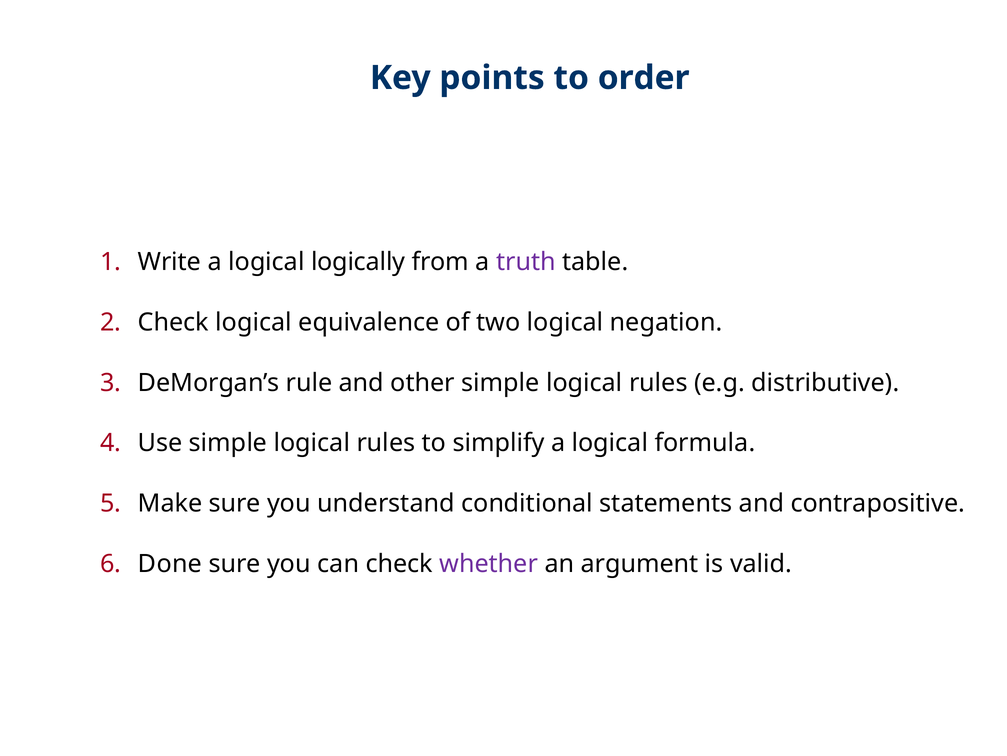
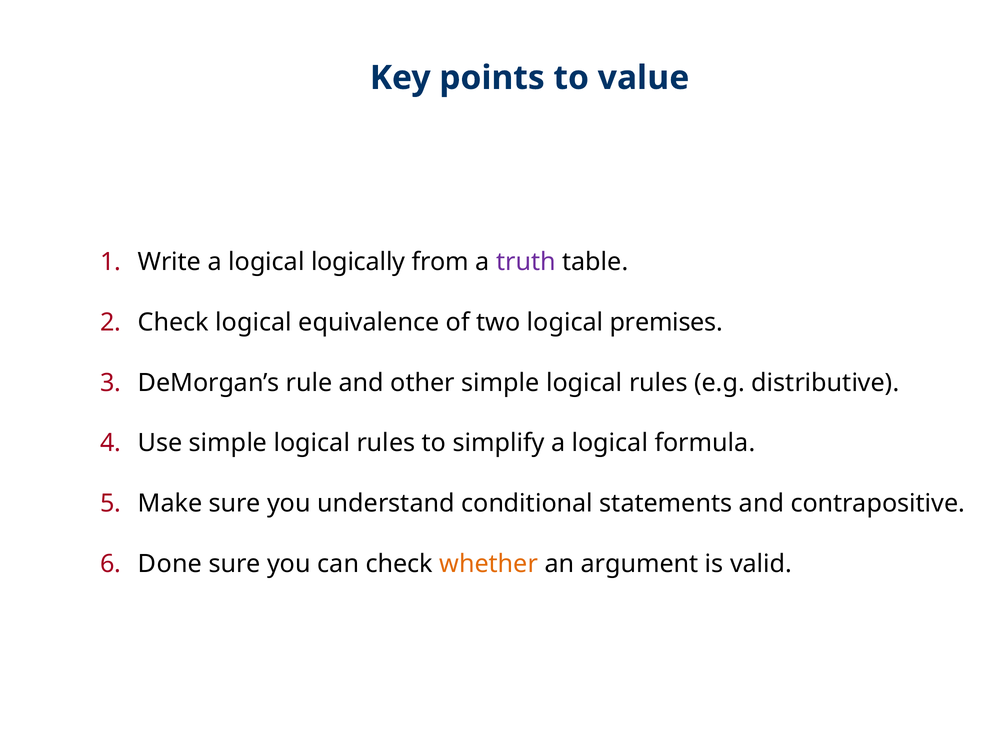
order: order -> value
negation: negation -> premises
whether colour: purple -> orange
